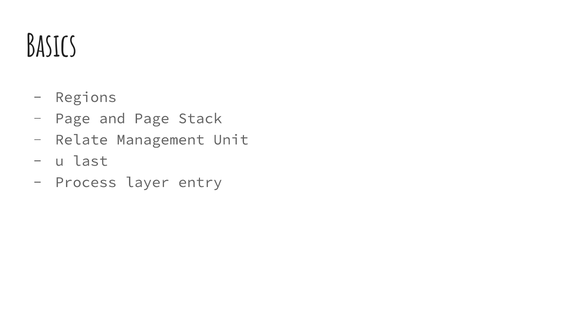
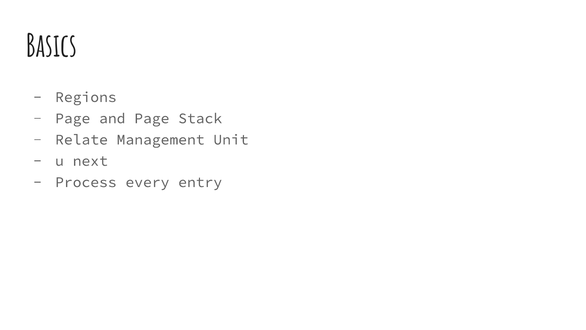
last: last -> next
layer: layer -> every
